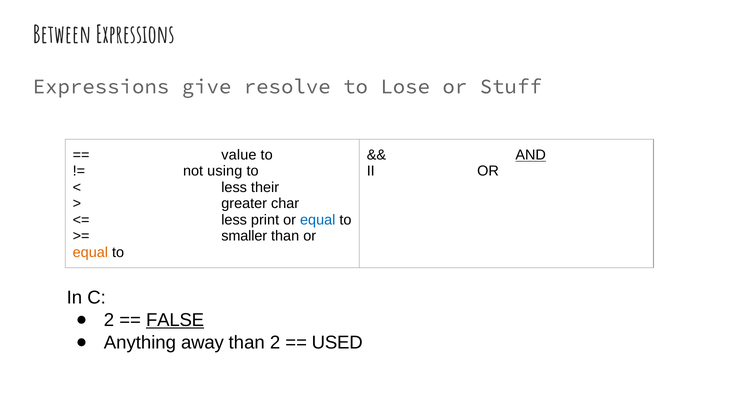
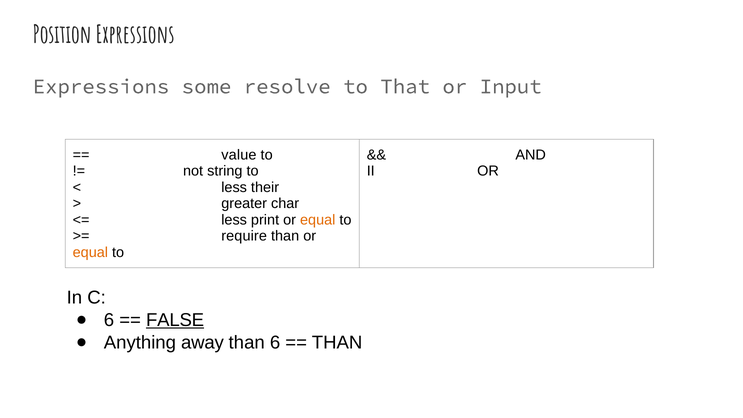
Between: Between -> Position
give: give -> some
Lose: Lose -> That
Stuff: Stuff -> Input
AND underline: present -> none
using: using -> string
equal at (318, 220) colour: blue -> orange
smaller: smaller -> require
2 at (109, 320): 2 -> 6
than 2: 2 -> 6
USED at (337, 342): USED -> THAN
